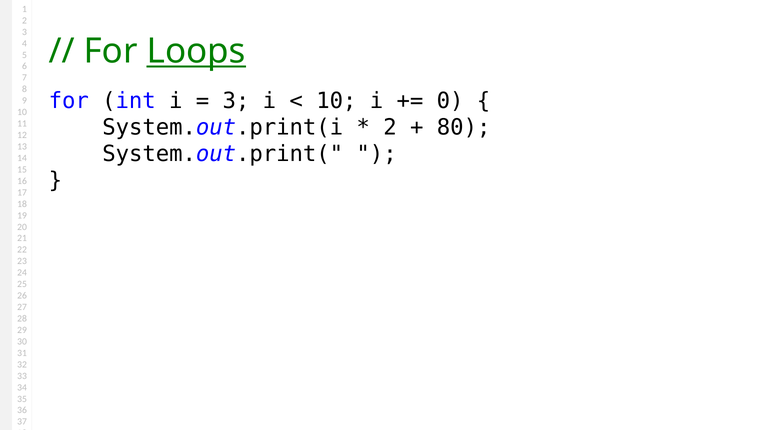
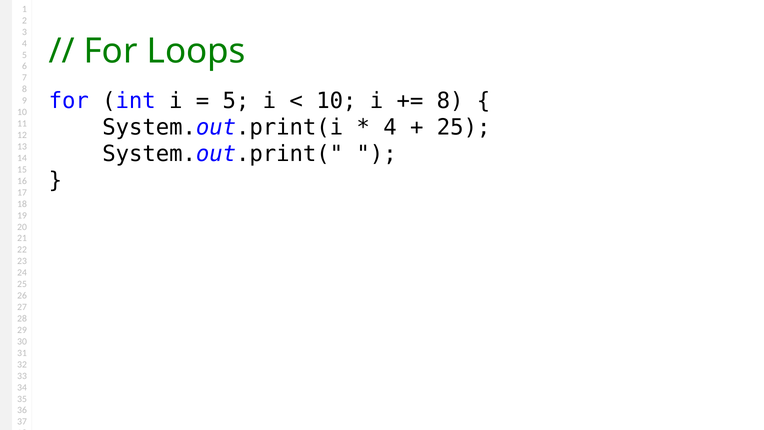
Loops underline: present -> none
3 at (236, 101): 3 -> 5
0 at (450, 101): 0 -> 8
2 at (390, 127): 2 -> 4
80 at (464, 127): 80 -> 25
